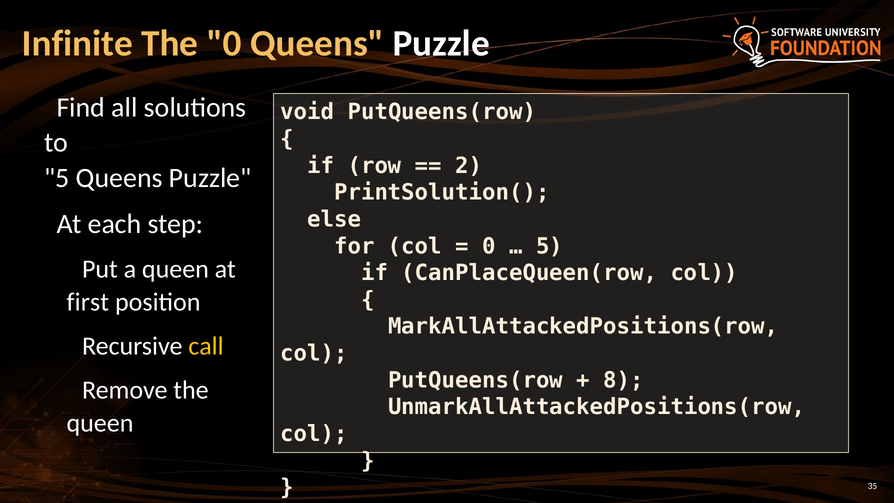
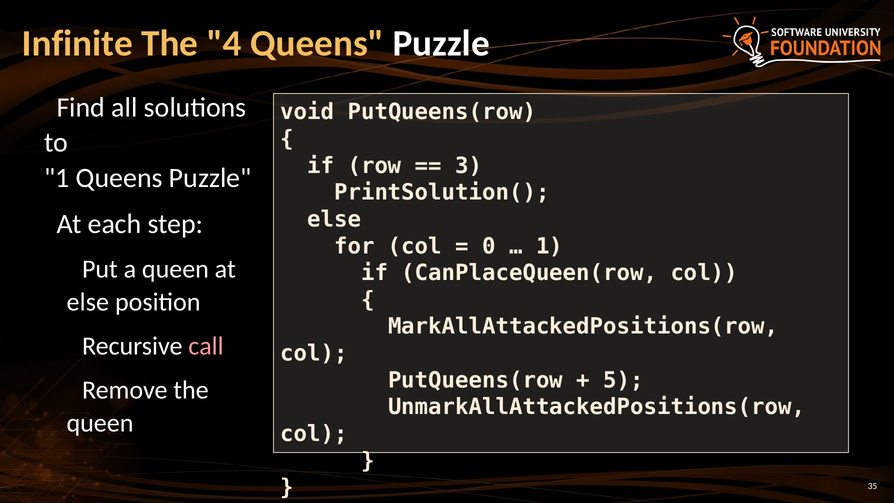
The 0: 0 -> 4
2: 2 -> 3
5 at (57, 178): 5 -> 1
5 at (549, 246): 5 -> 1
first at (88, 302): first -> else
call colour: yellow -> pink
8: 8 -> 5
